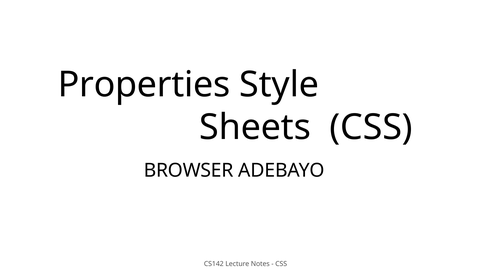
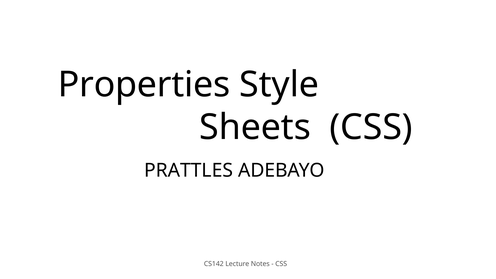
BROWSER: BROWSER -> PRATTLES
